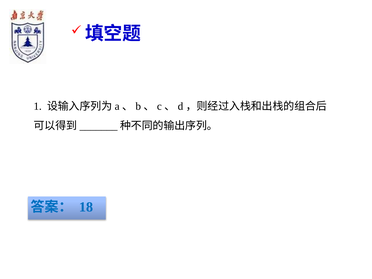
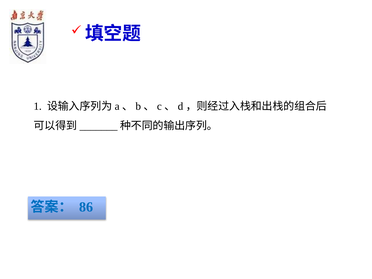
18: 18 -> 86
